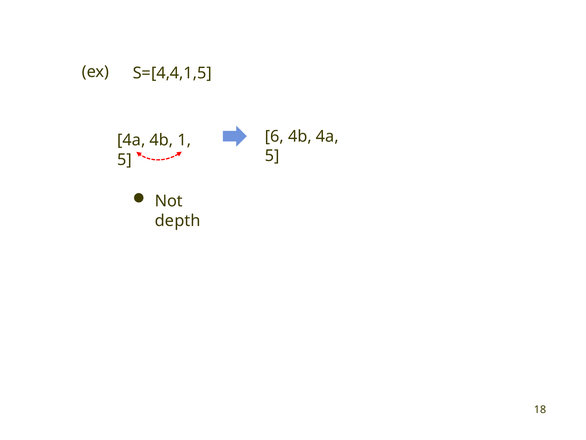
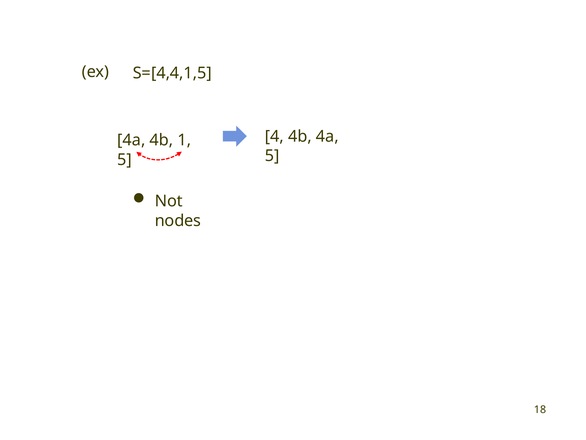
6: 6 -> 4
depth: depth -> nodes
